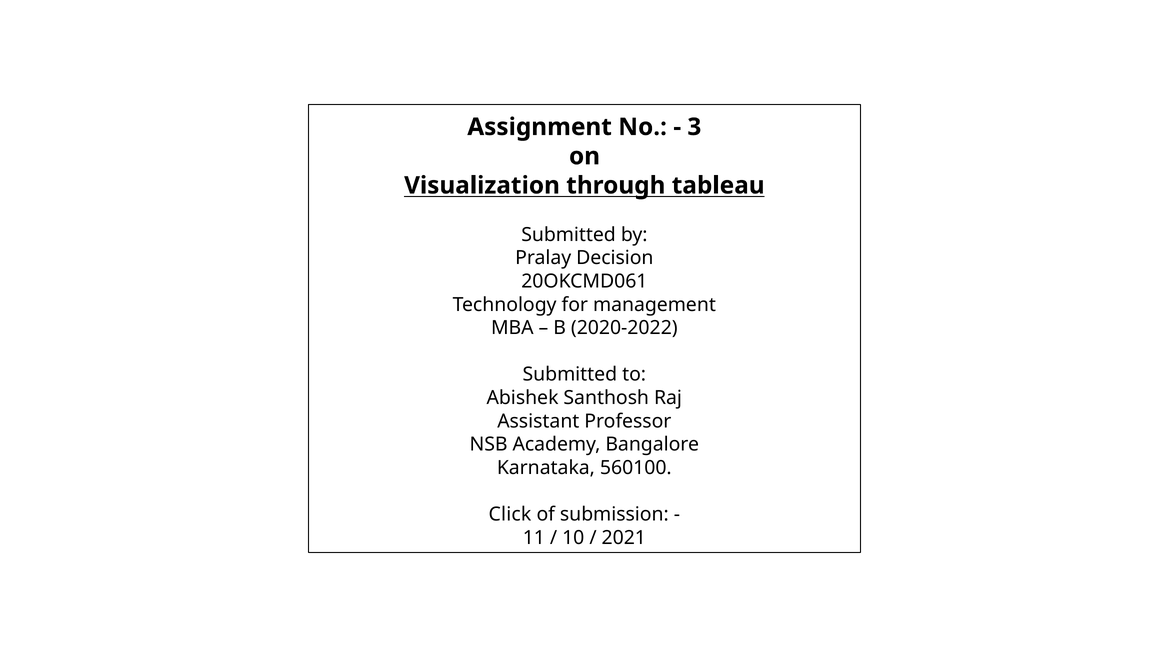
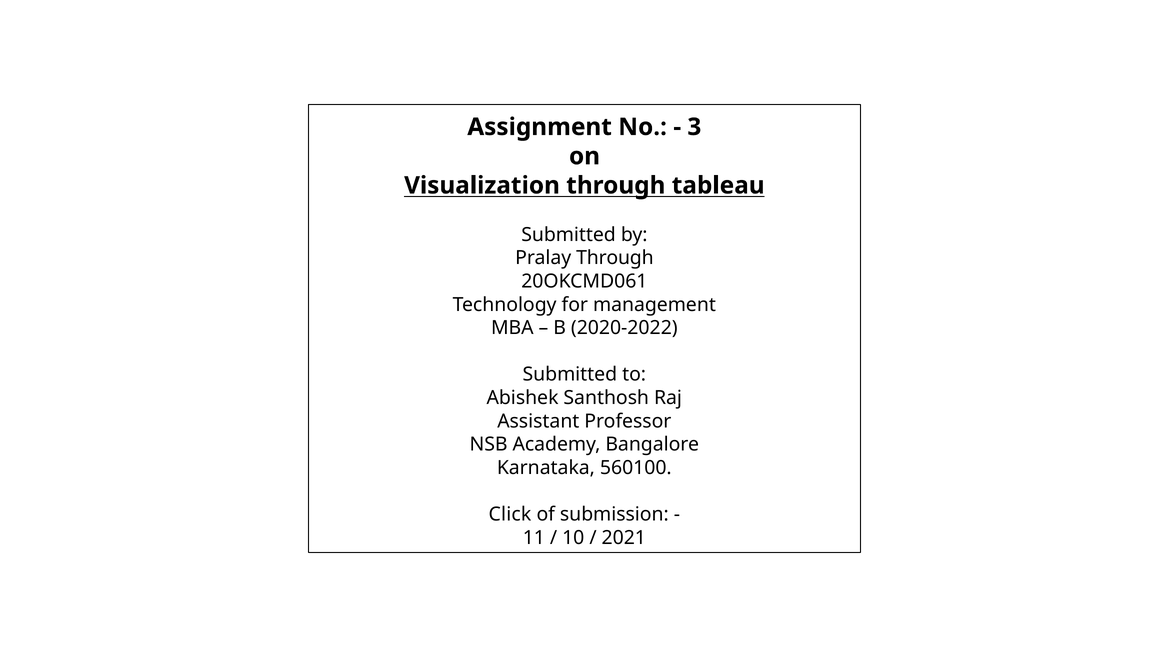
Pralay Decision: Decision -> Through
